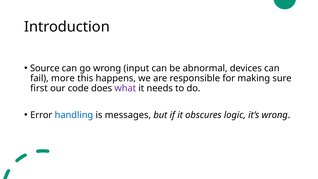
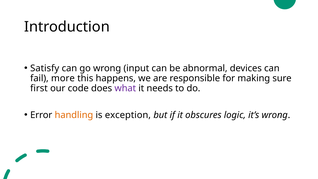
Source: Source -> Satisfy
handling colour: blue -> orange
messages: messages -> exception
